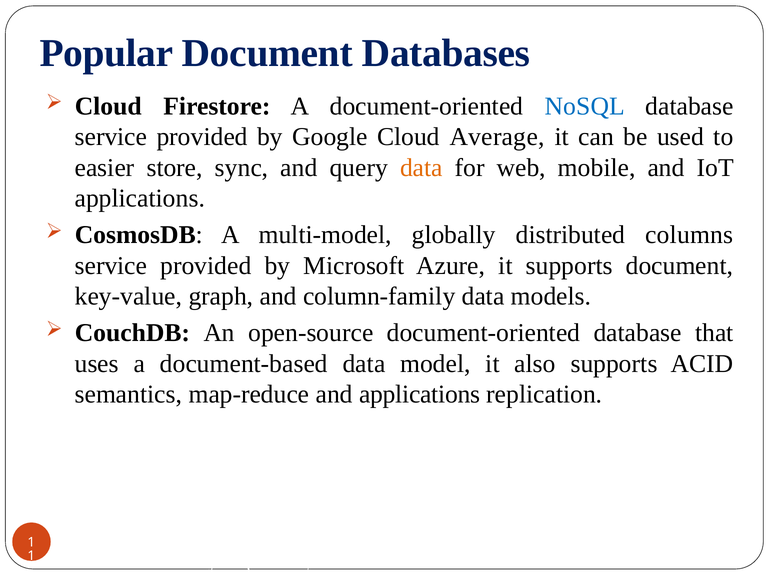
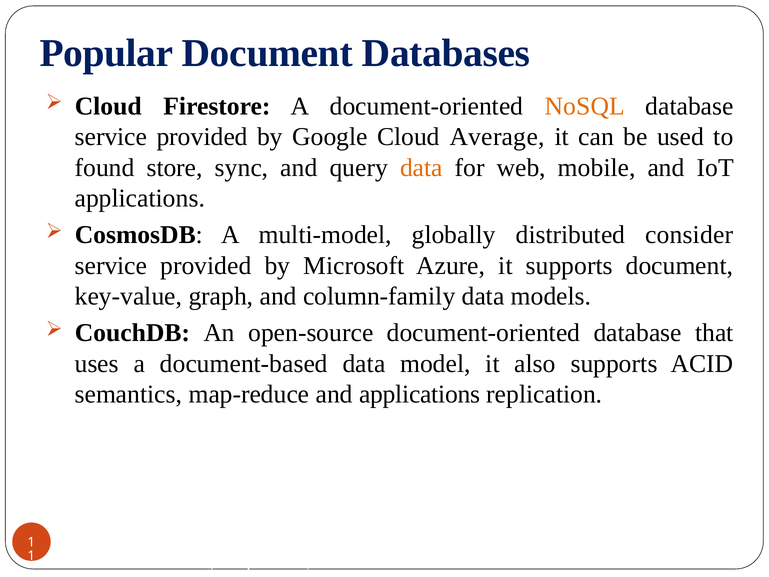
NoSQL colour: blue -> orange
easier: easier -> found
columns: columns -> consider
